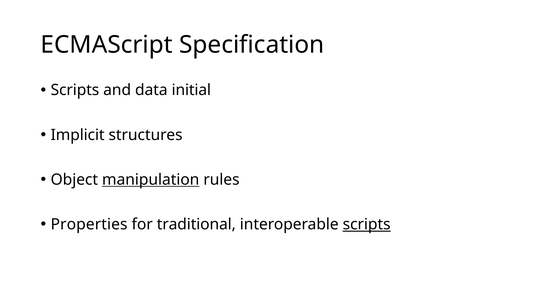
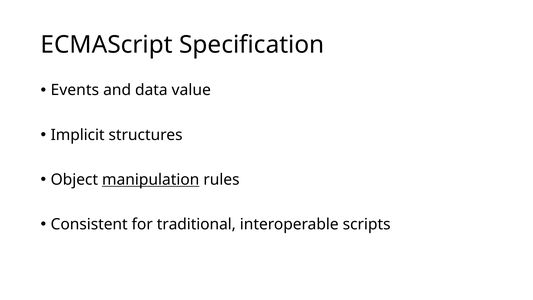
Scripts at (75, 90): Scripts -> Events
initial: initial -> value
Properties: Properties -> Consistent
scripts at (367, 224) underline: present -> none
